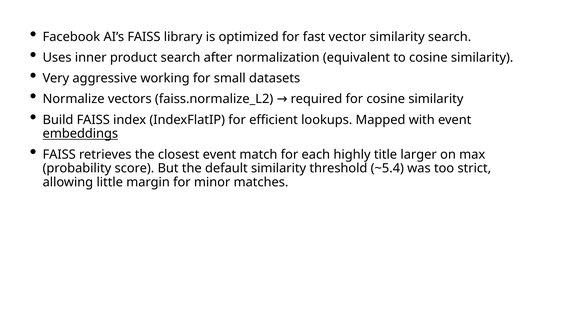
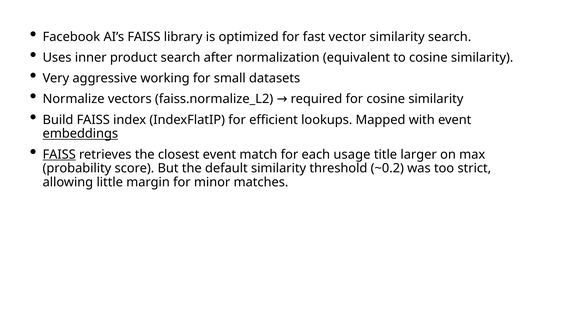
FAISS at (59, 154) underline: none -> present
highly: highly -> usage
~5.4: ~5.4 -> ~0.2
